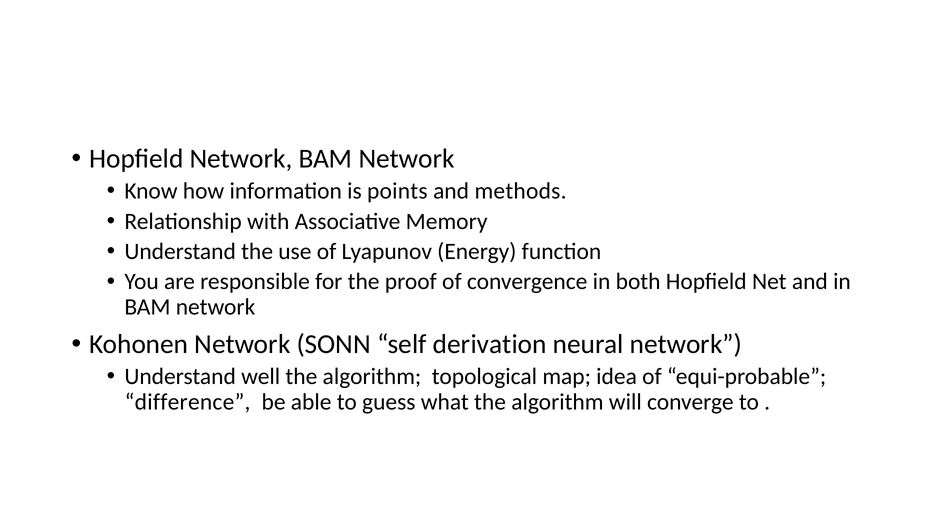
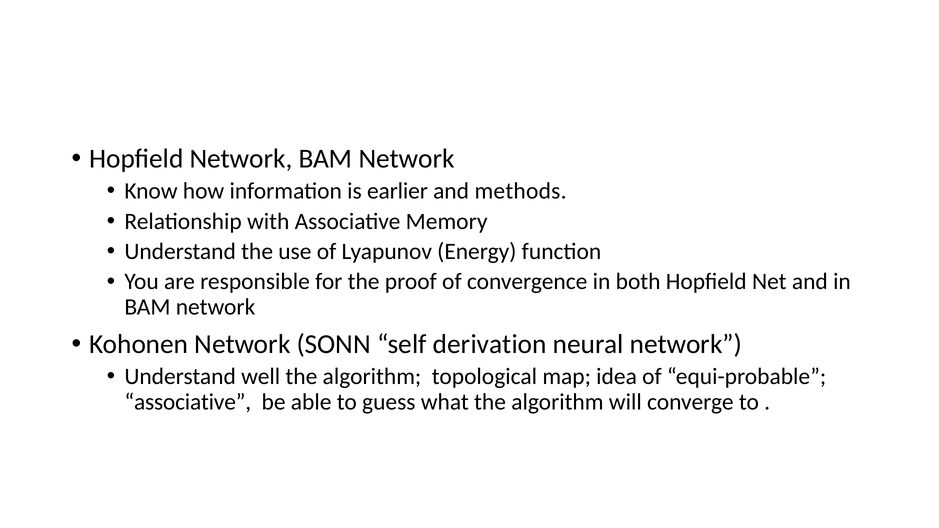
points: points -> earlier
difference at (188, 402): difference -> associative
